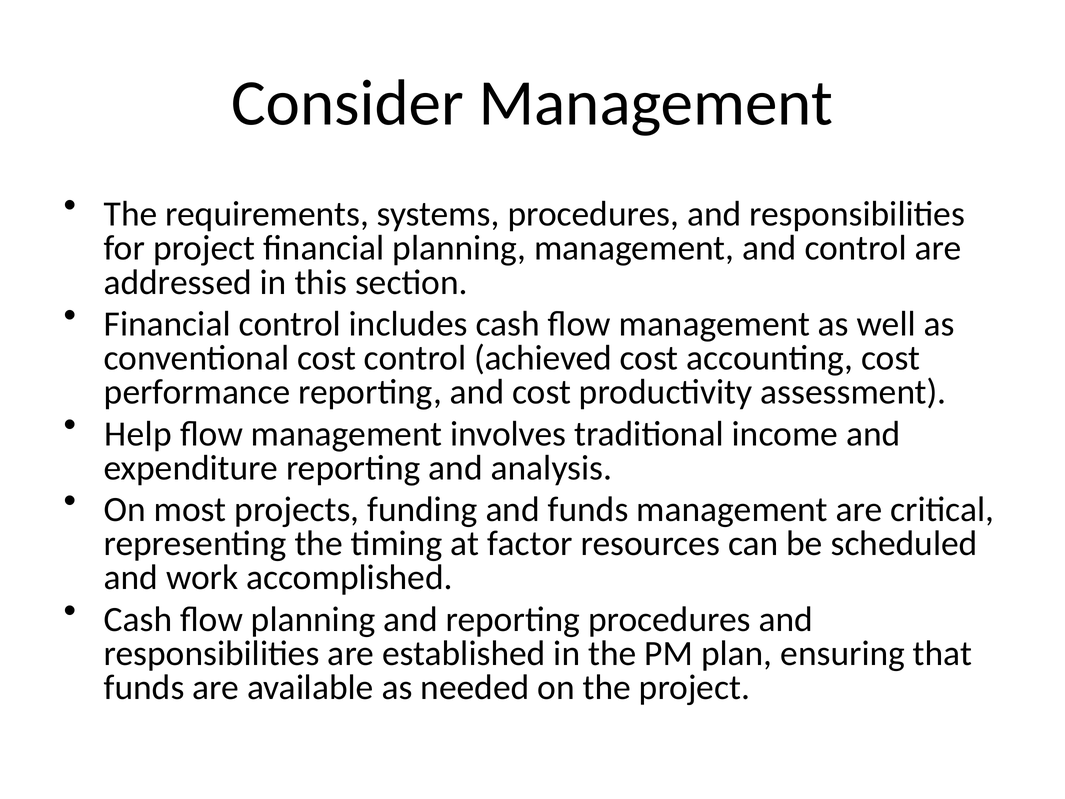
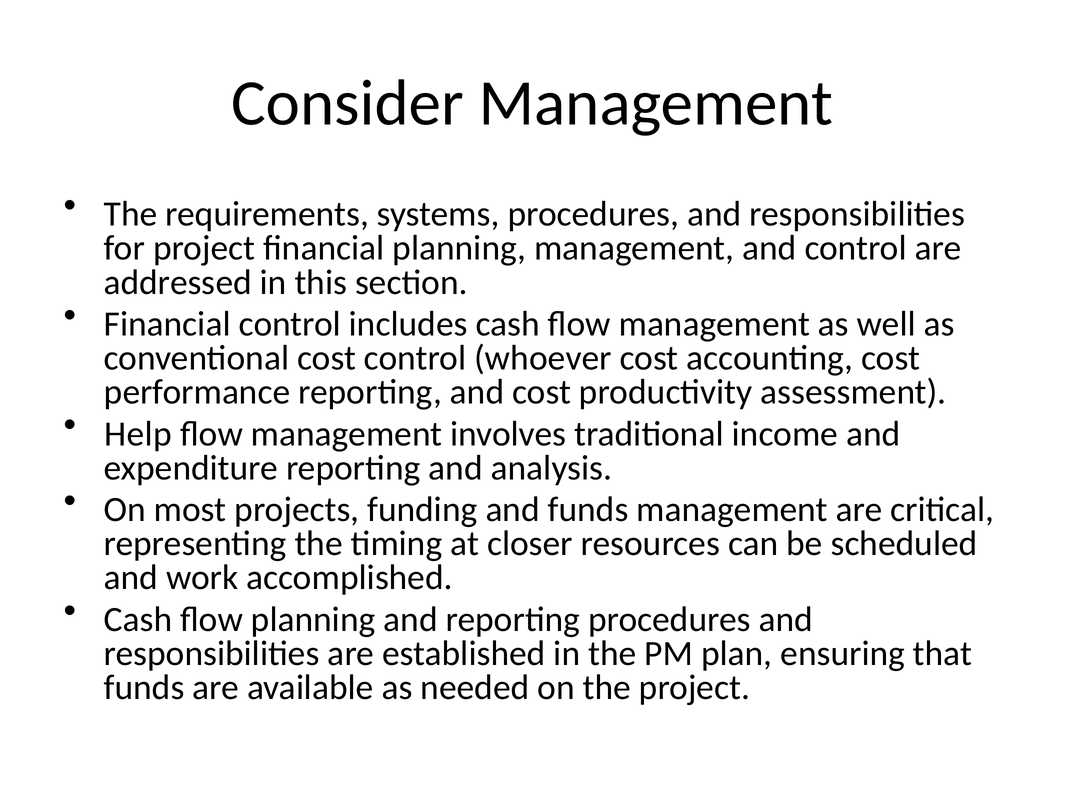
achieved: achieved -> whoever
factor: factor -> closer
